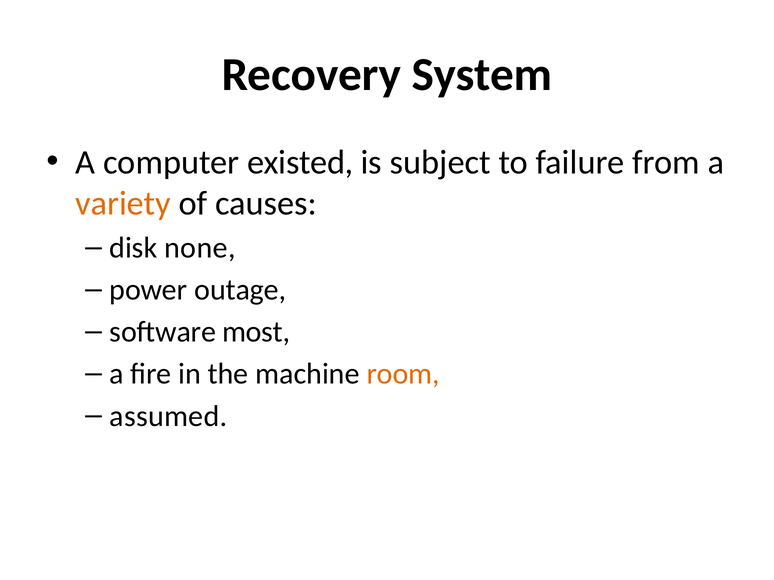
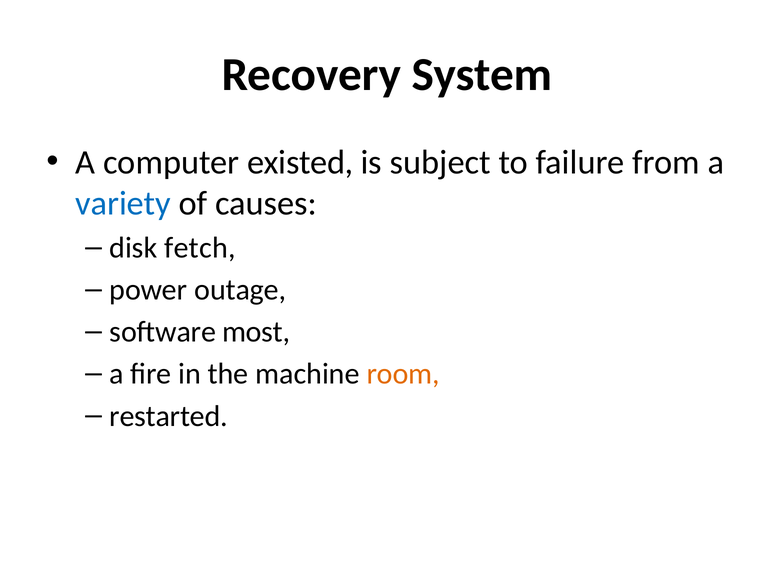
variety colour: orange -> blue
none: none -> fetch
assumed: assumed -> restarted
